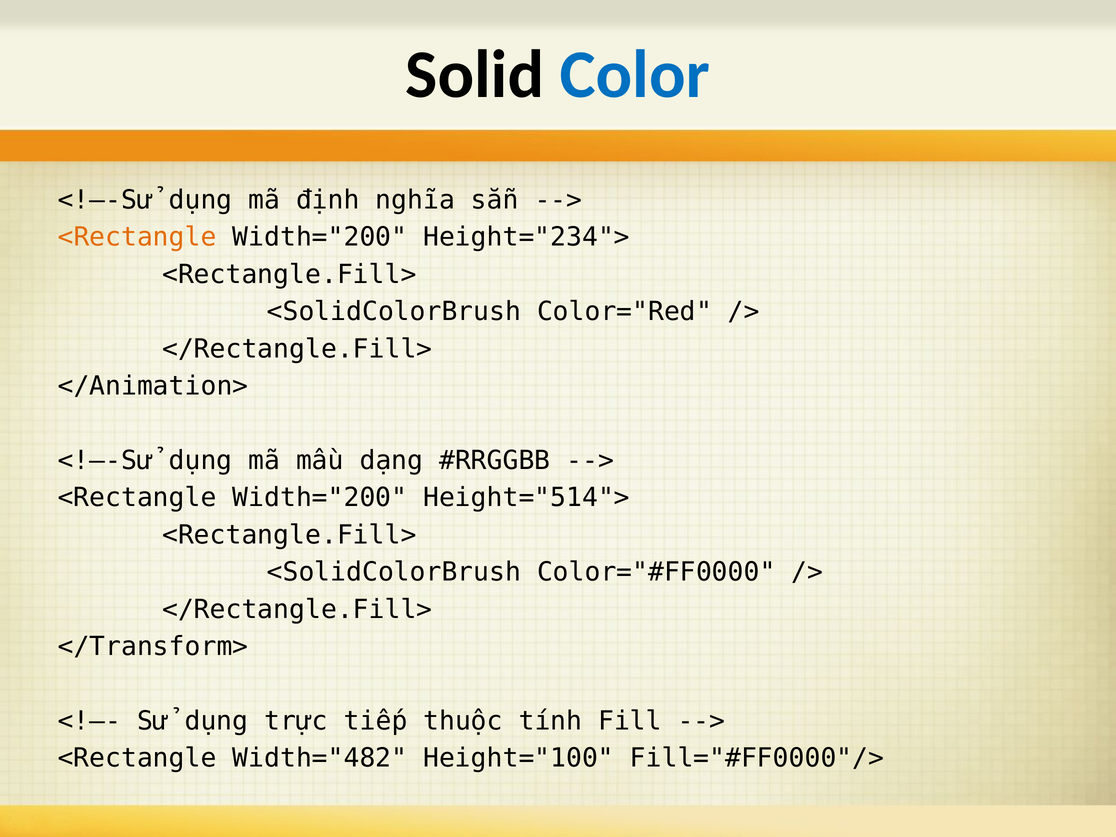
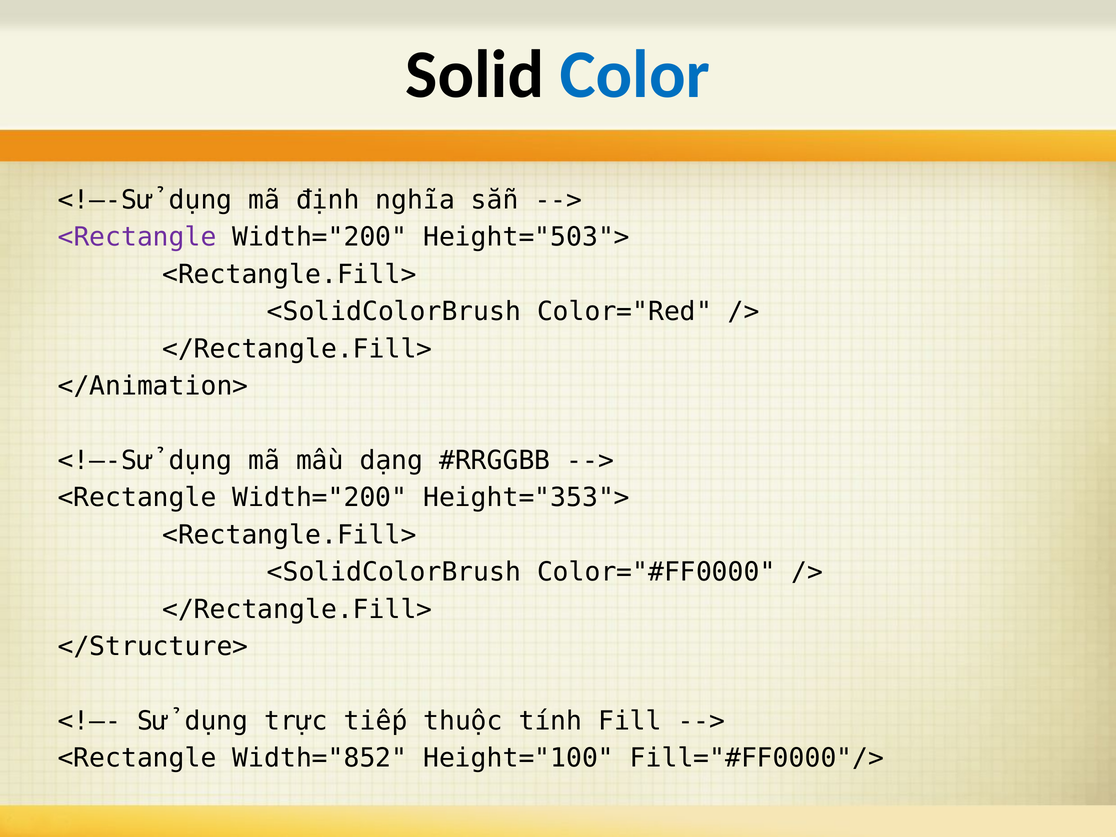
<Rectangle at (137, 237) colour: orange -> purple
Height="234">: Height="234"> -> Height="503">
Height="514">: Height="514"> -> Height="353">
</Transform>: </Transform> -> </Structure>
Width="482: Width="482 -> Width="852
